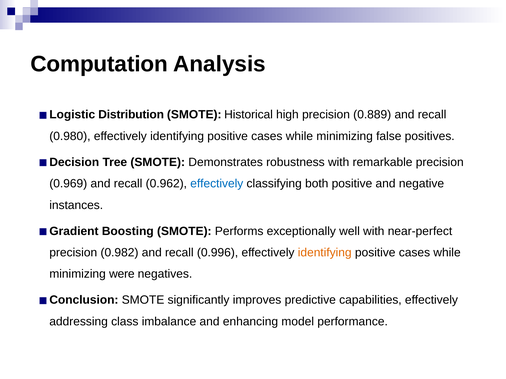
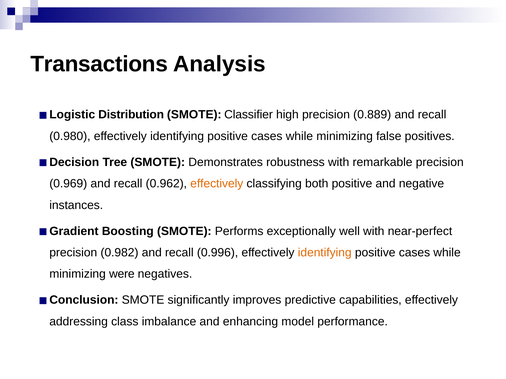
Computation: Computation -> Transactions
Historical: Historical -> Classifier
effectively at (217, 184) colour: blue -> orange
